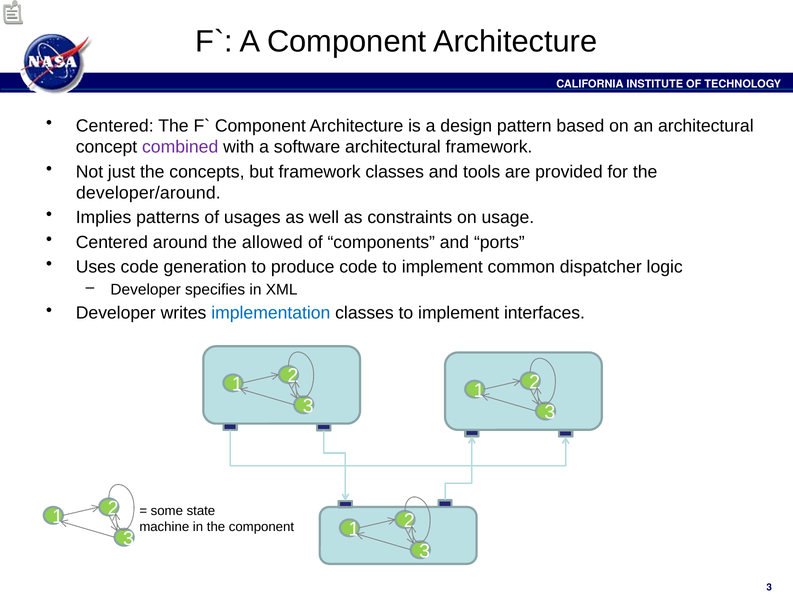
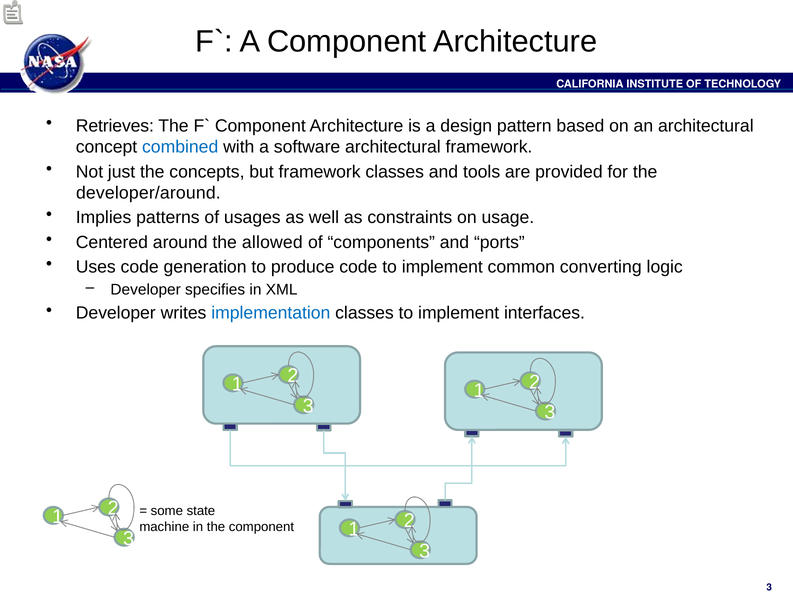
Centered at (115, 126): Centered -> Retrieves
combined colour: purple -> blue
dispatcher: dispatcher -> converting
